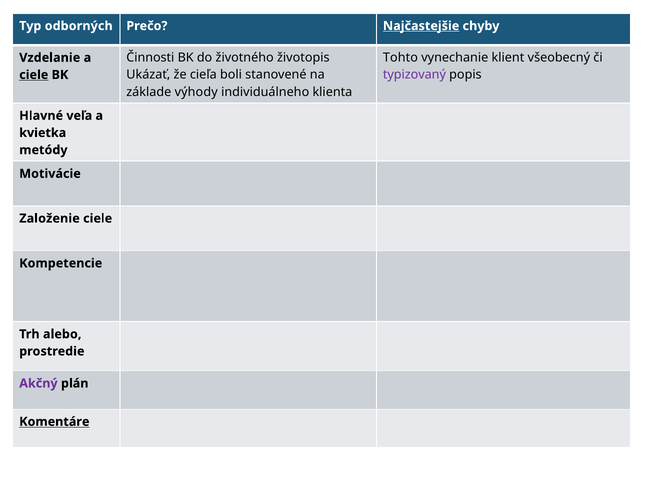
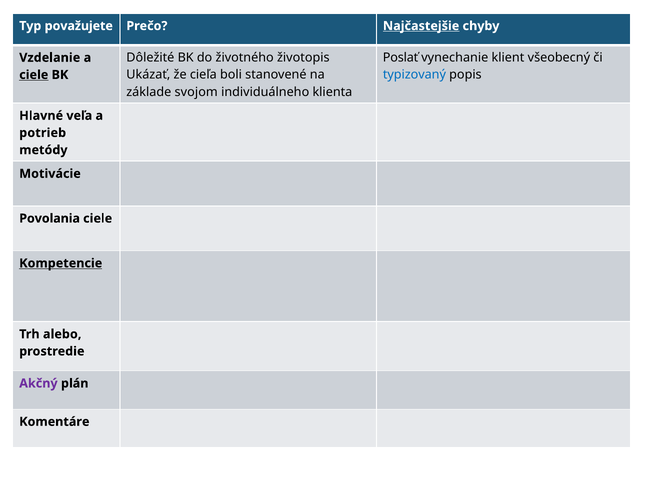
odborných: odborných -> považujete
Činnosti: Činnosti -> Dôležité
Tohto: Tohto -> Poslať
typizovaný colour: purple -> blue
výhody: výhody -> svojom
kvietka: kvietka -> potrieb
Založenie: Založenie -> Povolania
Kompetencie underline: none -> present
Komentáre underline: present -> none
